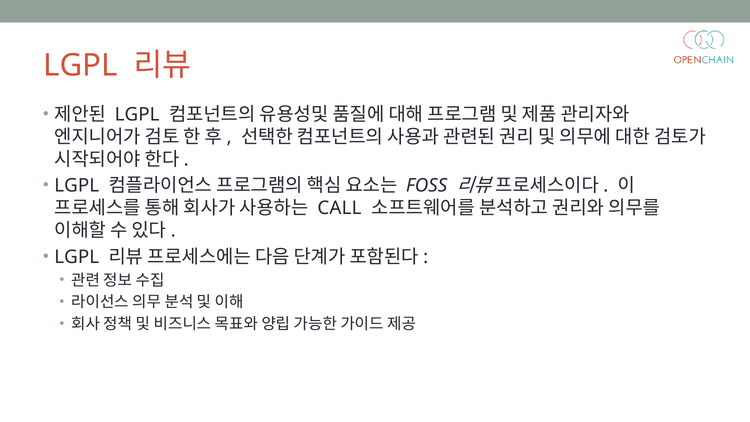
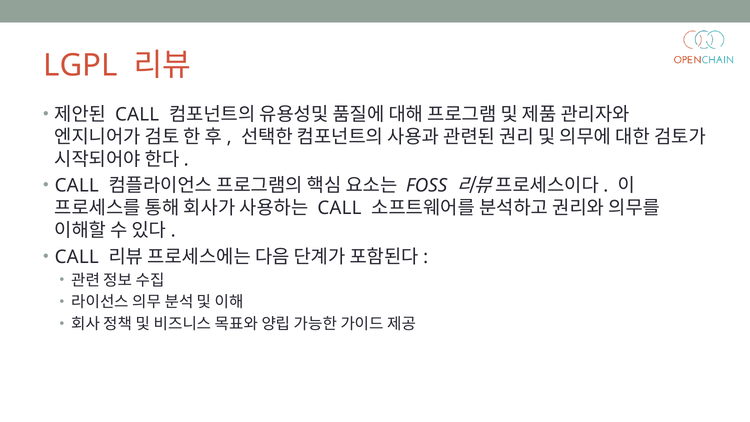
LGPL at (137, 114): LGPL -> CALL
LGPL at (77, 186): LGPL -> CALL
LGPL at (77, 257): LGPL -> CALL
